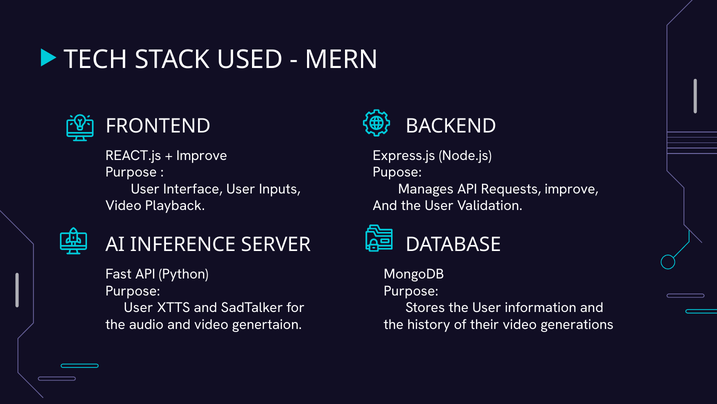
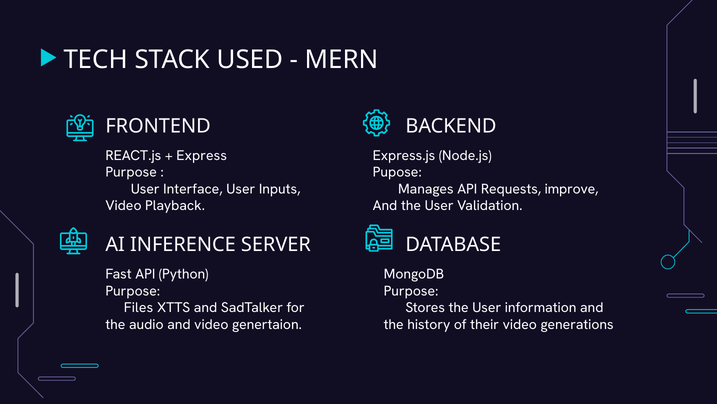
Improve at (202, 155): Improve -> Express
User at (138, 307): User -> Files
